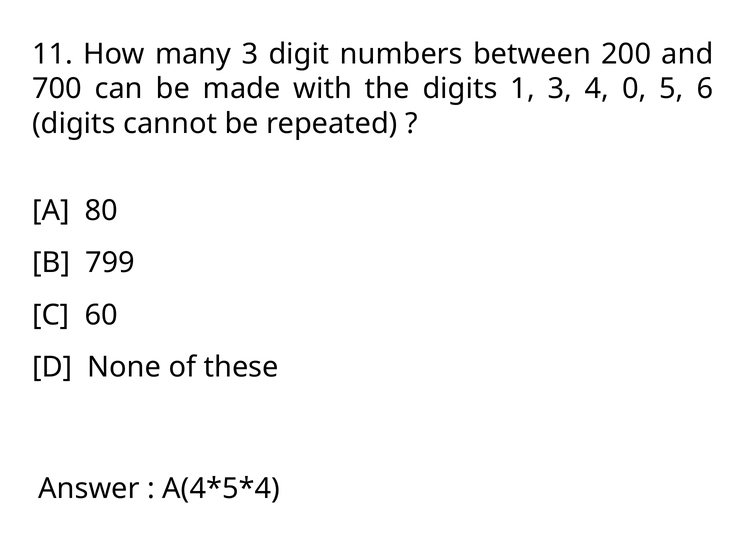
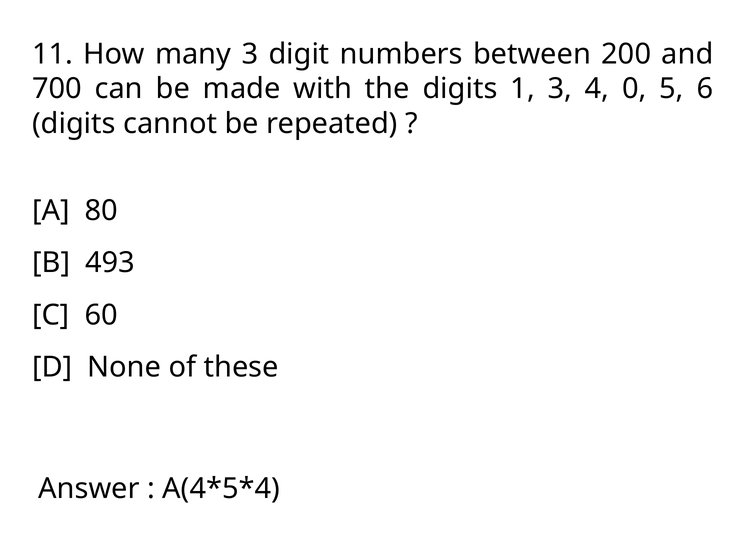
799: 799 -> 493
